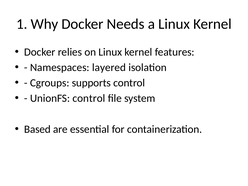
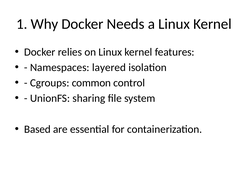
supports: supports -> common
UnionFS control: control -> sharing
